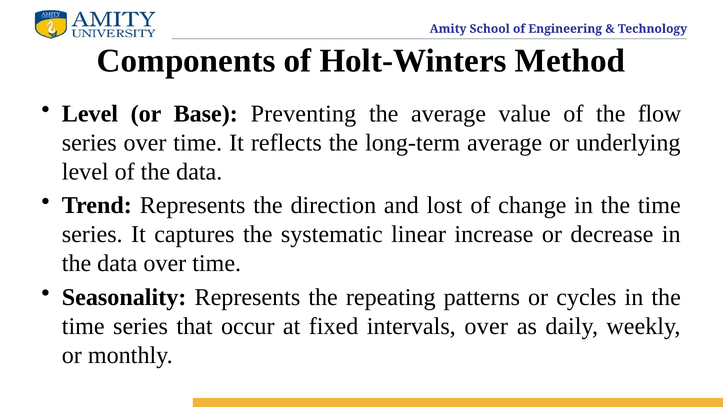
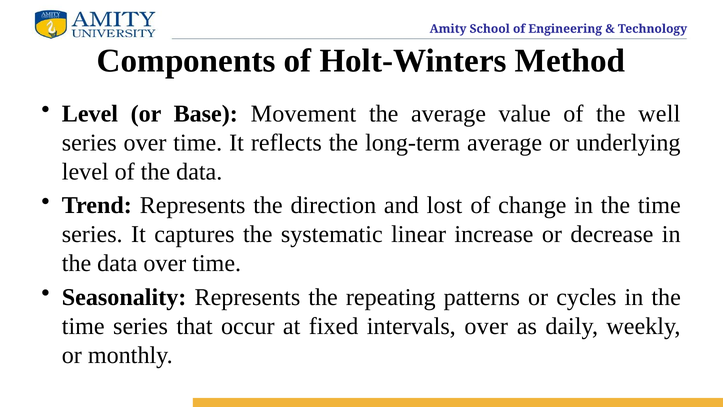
Preventing: Preventing -> Movement
flow: flow -> well
